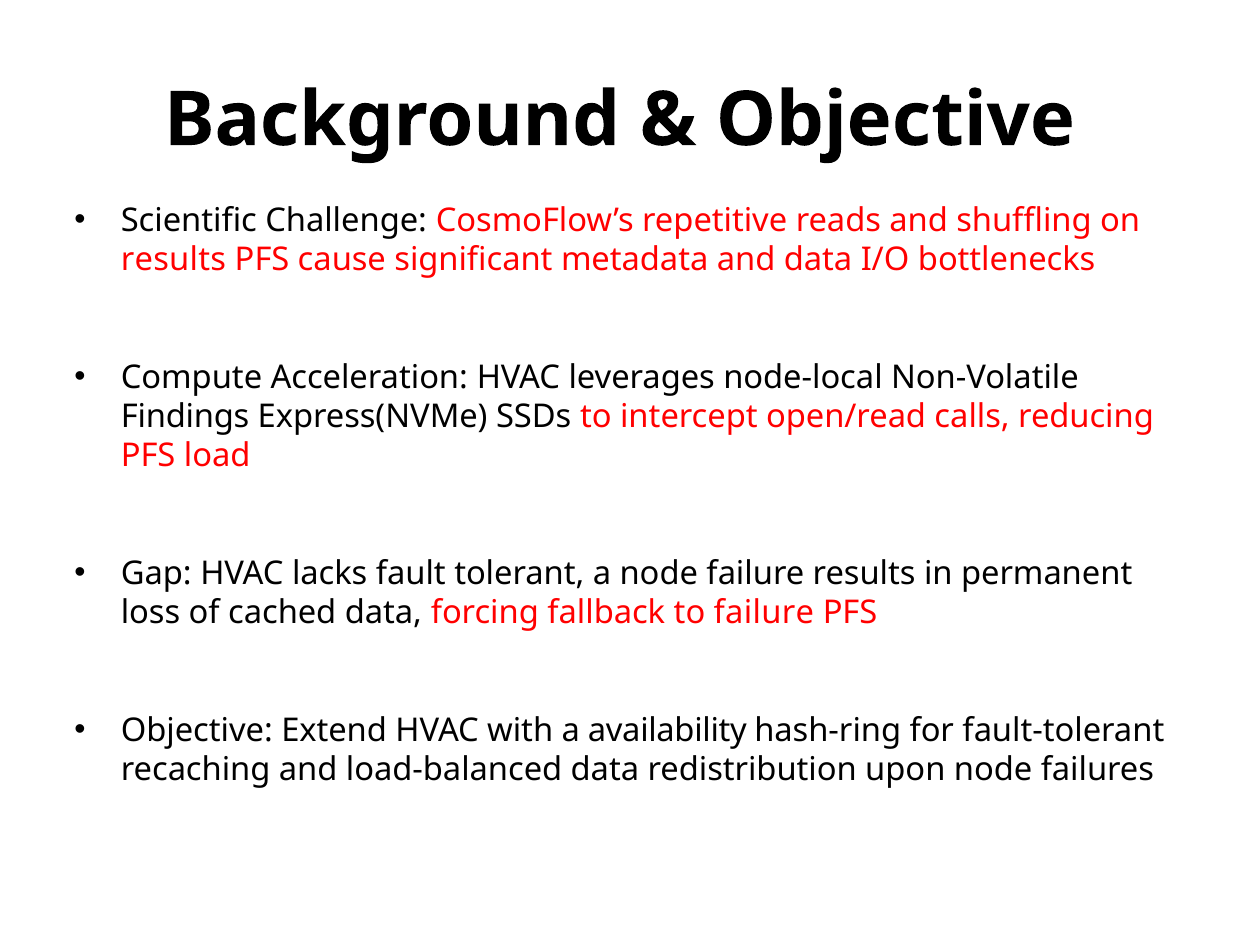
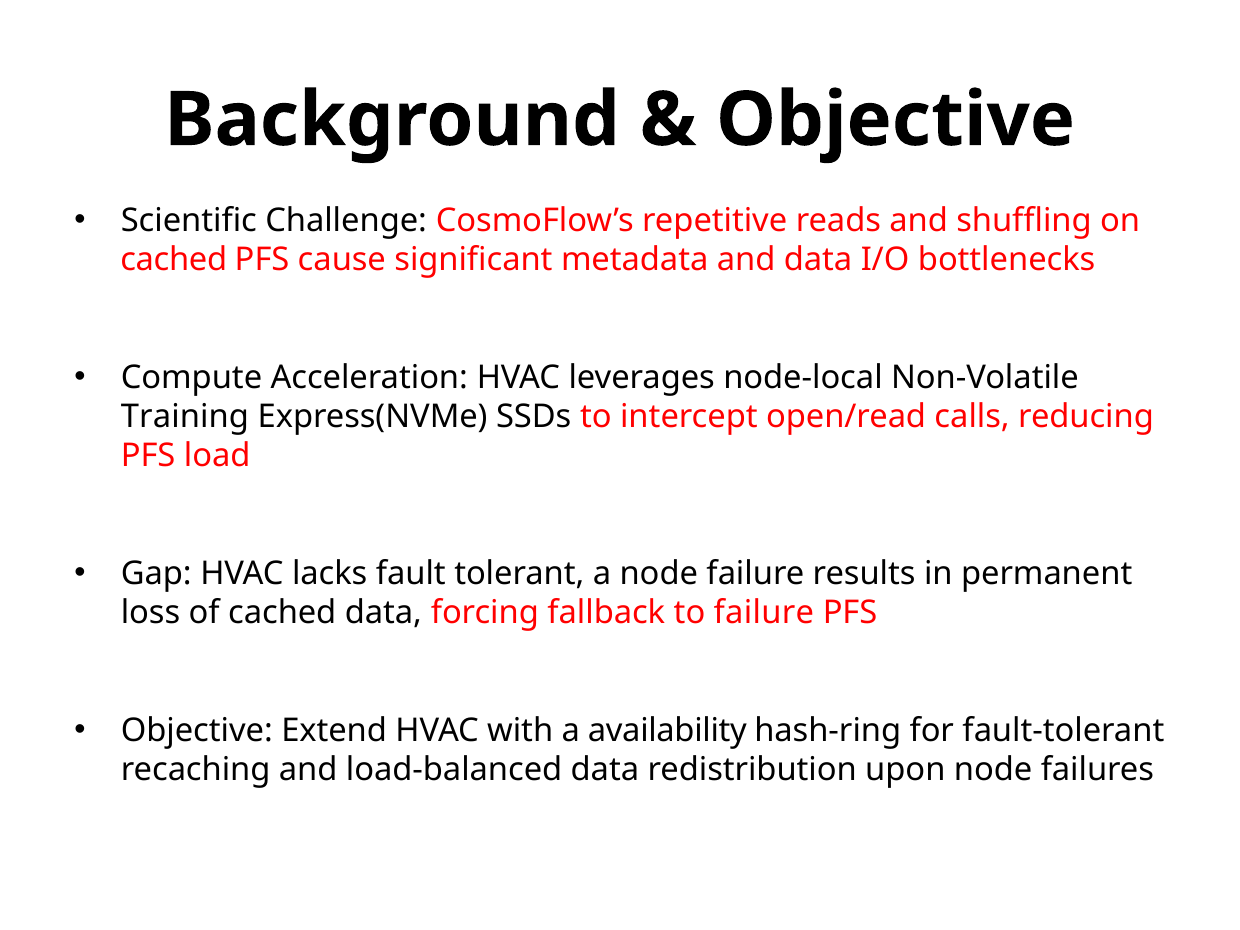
results at (174, 260): results -> cached
Findings: Findings -> Training
